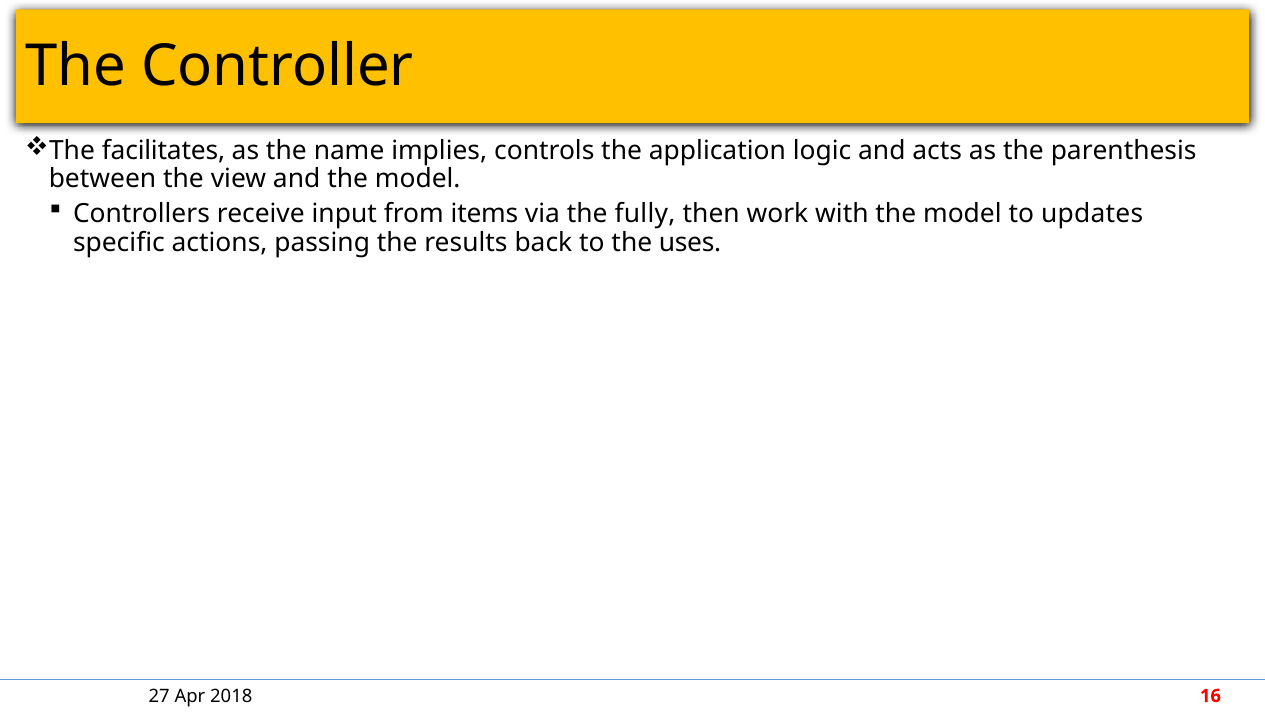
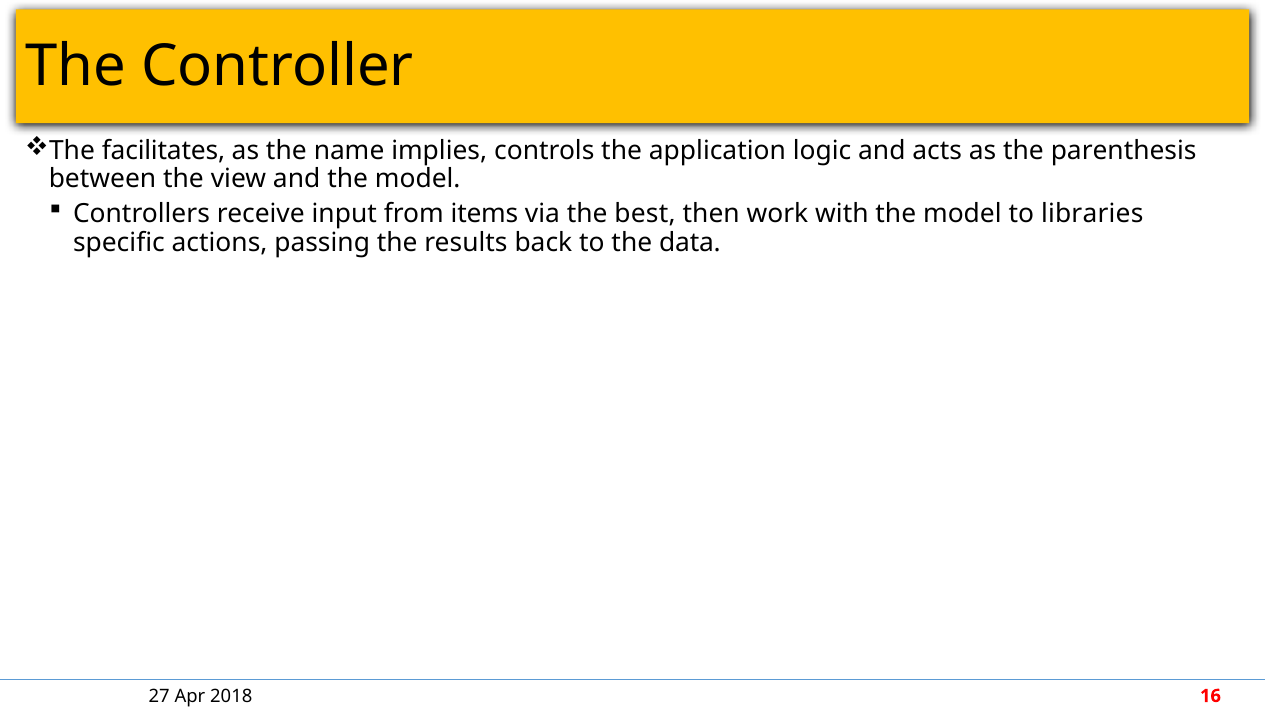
fully: fully -> best
updates: updates -> libraries
uses: uses -> data
